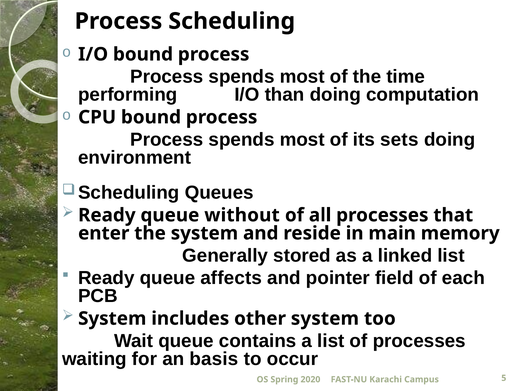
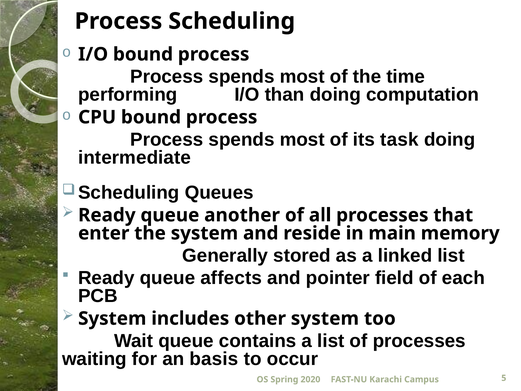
sets: sets -> task
environment: environment -> intermediate
without: without -> another
